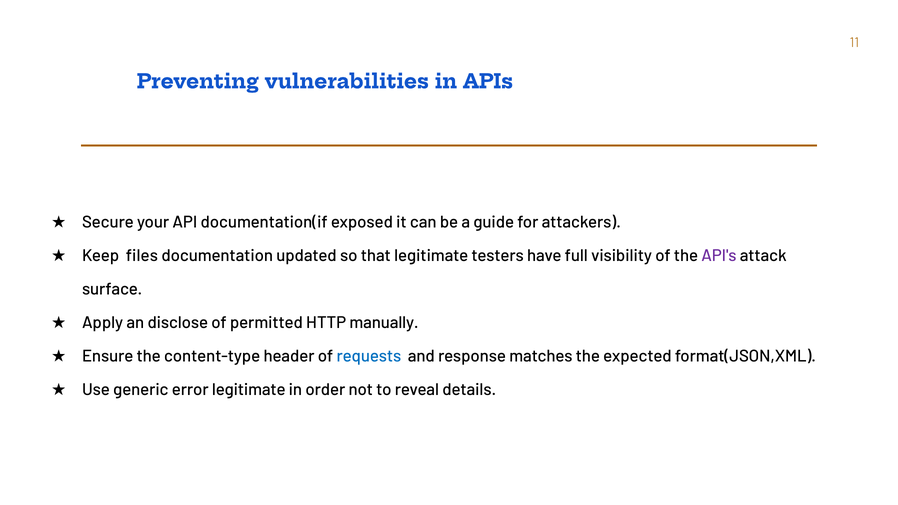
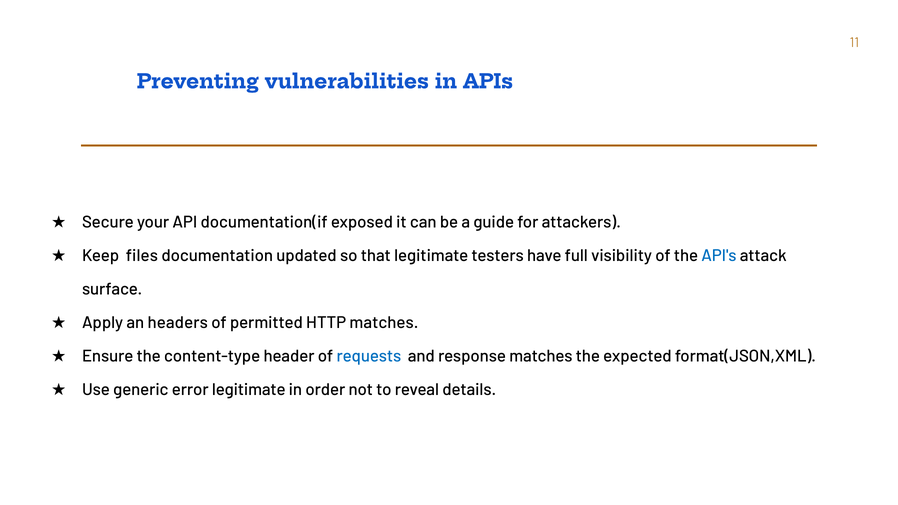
API's colour: purple -> blue
disclose: disclose -> headers
HTTP manually: manually -> matches
